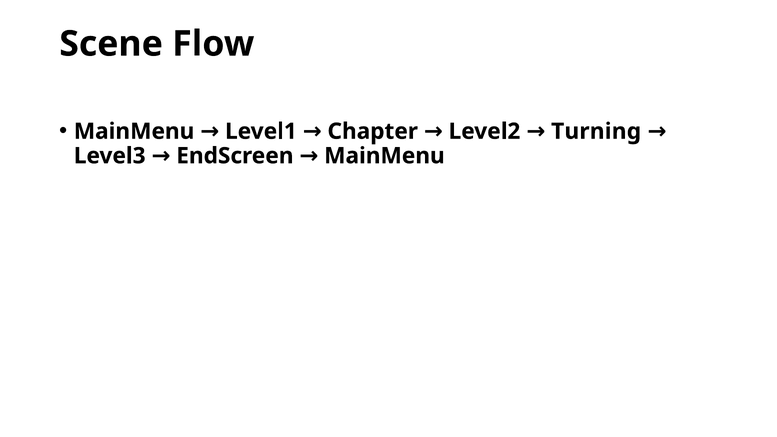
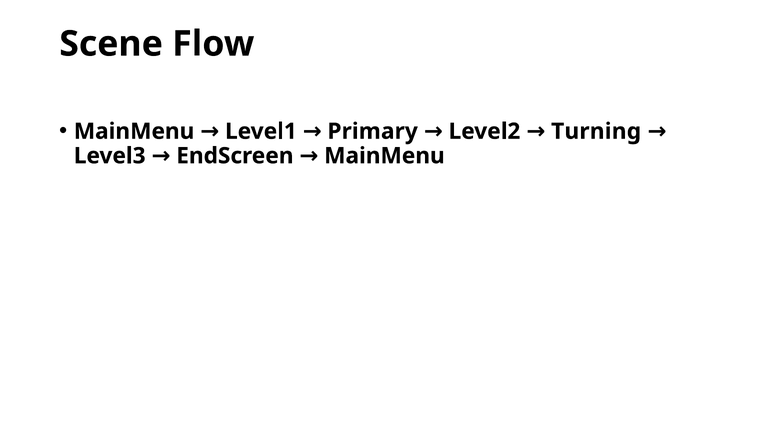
Chapter: Chapter -> Primary
